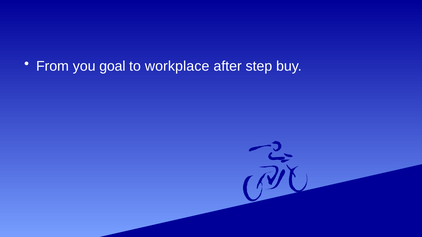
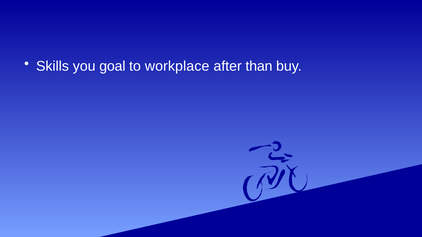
From: From -> Skills
step: step -> than
